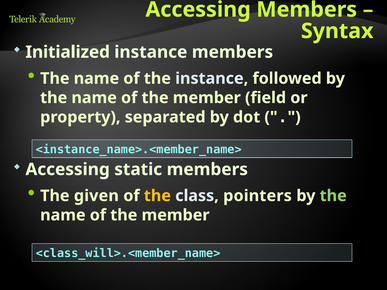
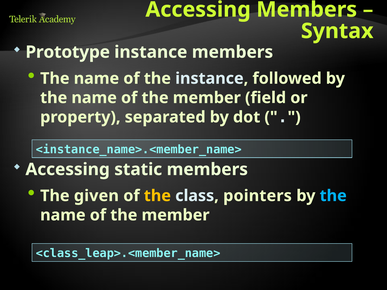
Initialized: Initialized -> Prototype
the at (333, 196) colour: light green -> light blue
<class_will>.<member_name>: <class_will>.<member_name> -> <class_leap>.<member_name>
